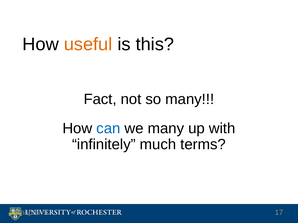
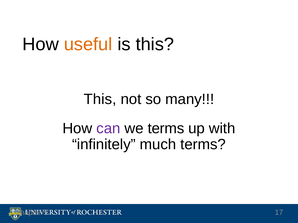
Fact at (100, 99): Fact -> This
can colour: blue -> purple
we many: many -> terms
